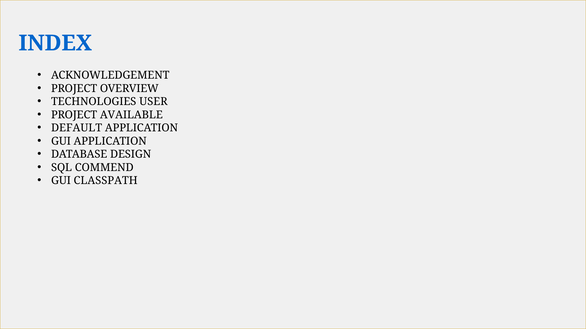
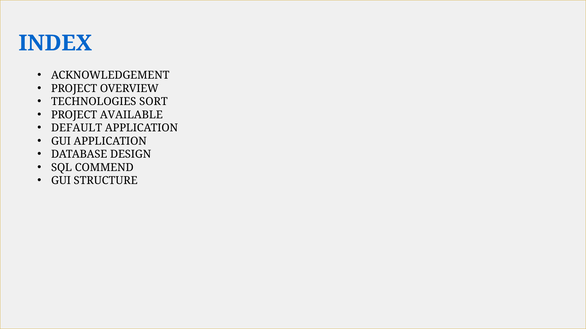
USER: USER -> SORT
CLASSPATH: CLASSPATH -> STRUCTURE
